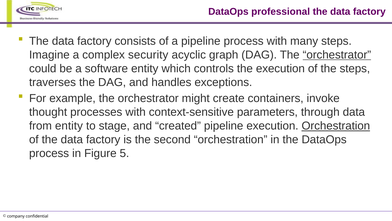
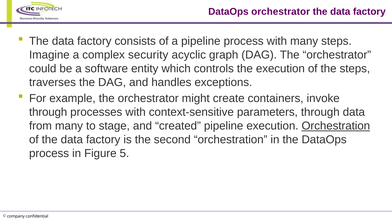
DataOps professional: professional -> orchestrator
orchestrator at (337, 55) underline: present -> none
thought at (48, 112): thought -> through
from entity: entity -> many
